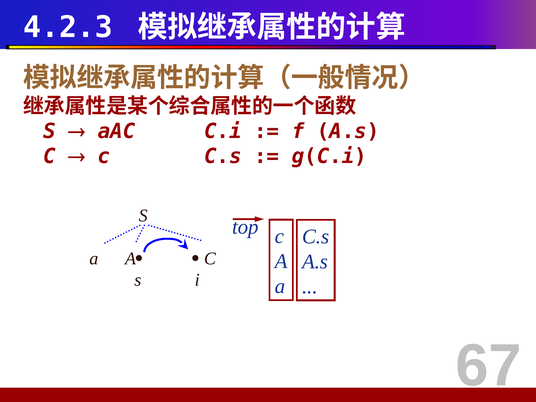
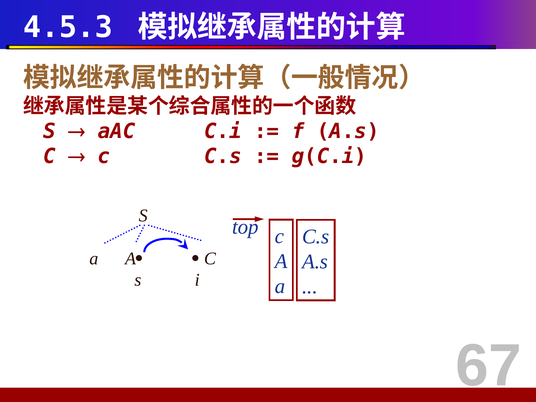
4.2.3: 4.2.3 -> 4.5.3
